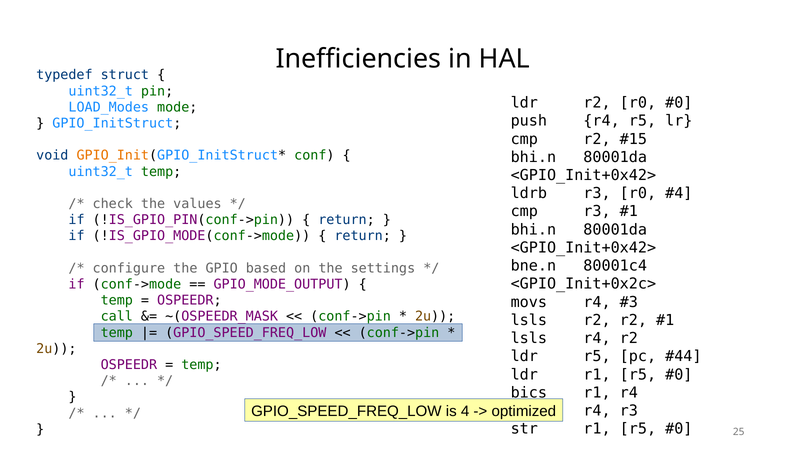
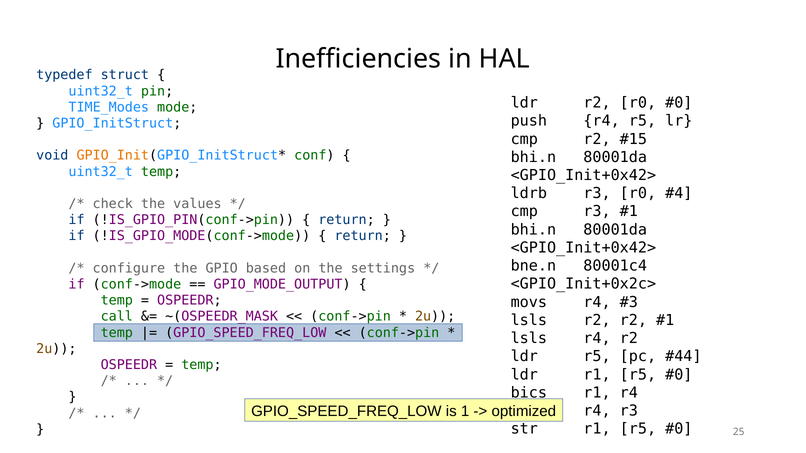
LOAD_Modes: LOAD_Modes -> TIME_Modes
4: 4 -> 1
